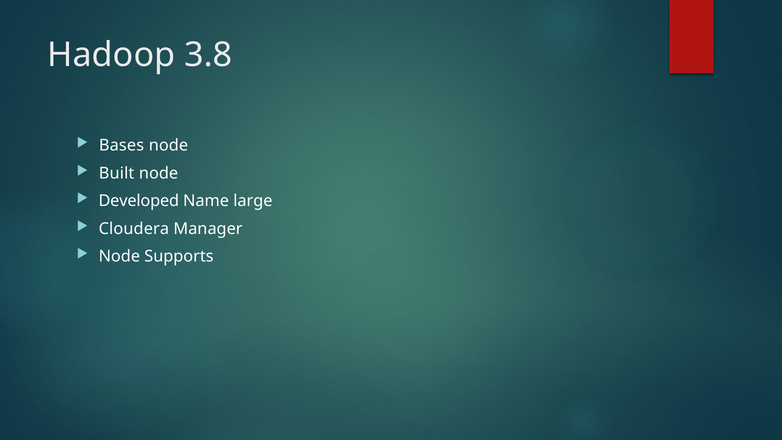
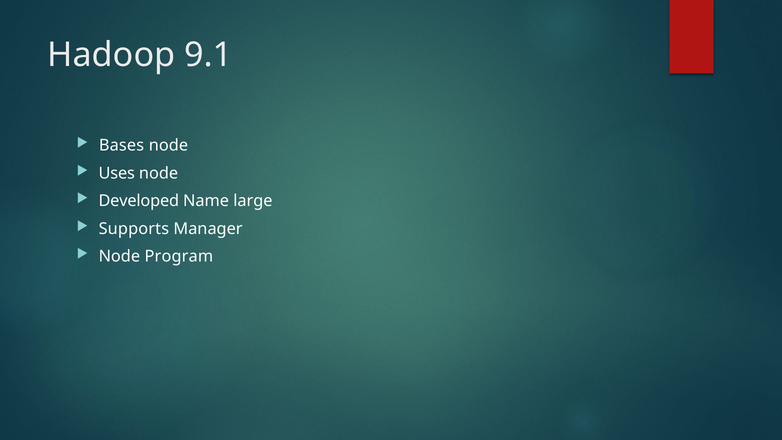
3.8: 3.8 -> 9.1
Built: Built -> Uses
Cloudera: Cloudera -> Supports
Supports: Supports -> Program
